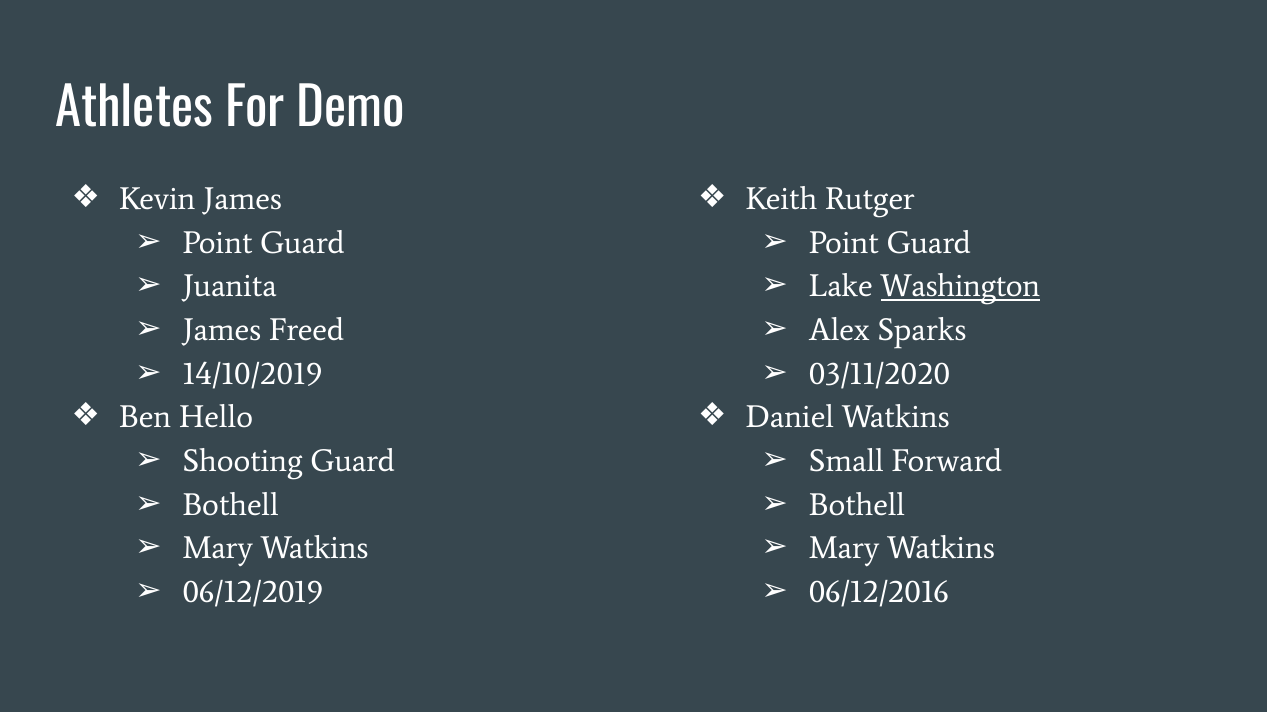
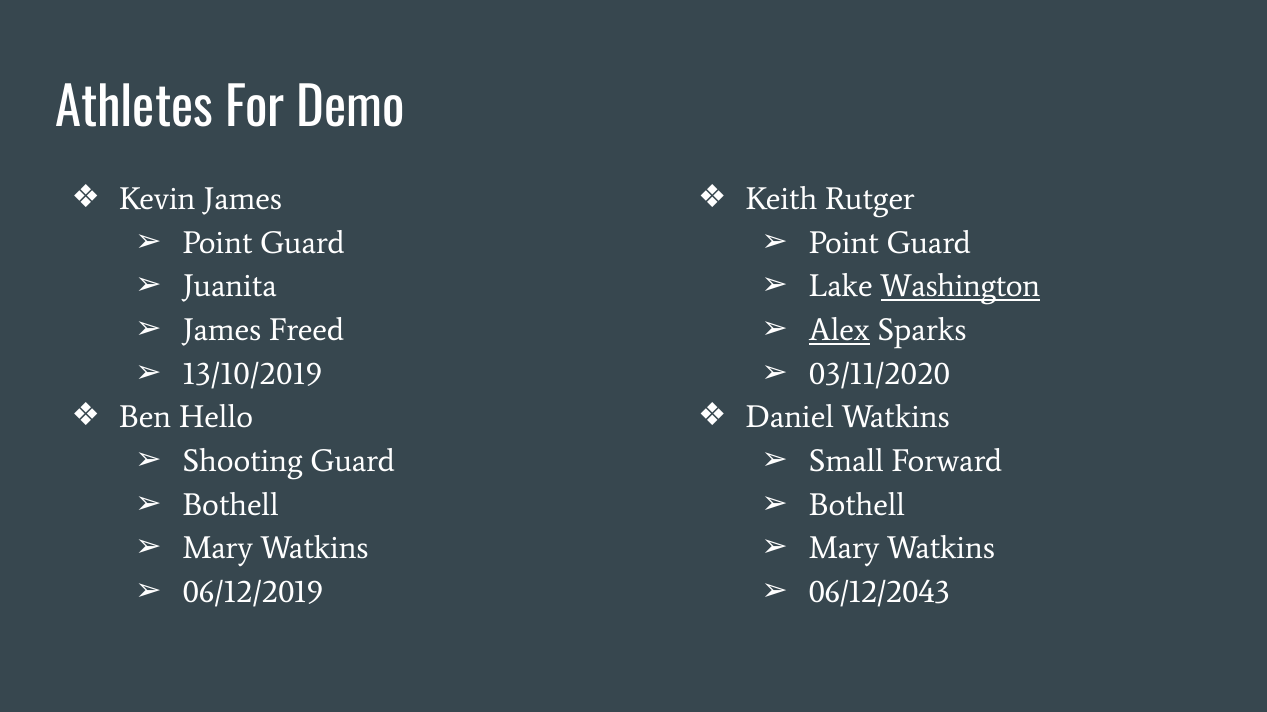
Alex underline: none -> present
14/10/2019: 14/10/2019 -> 13/10/2019
06/12/2016: 06/12/2016 -> 06/12/2043
